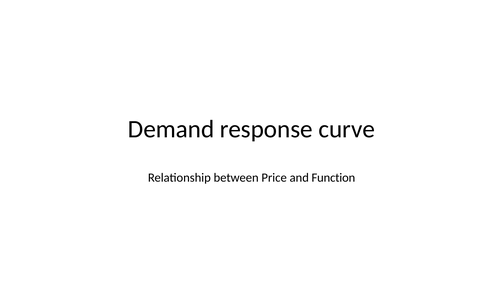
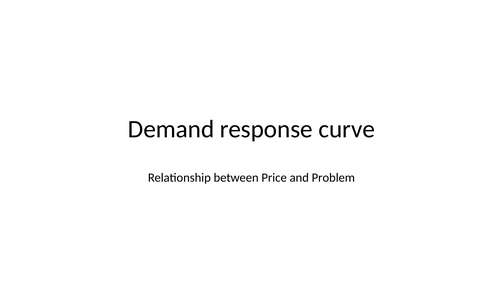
Function: Function -> Problem
